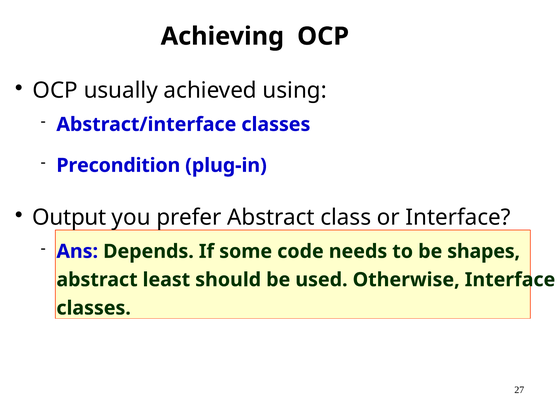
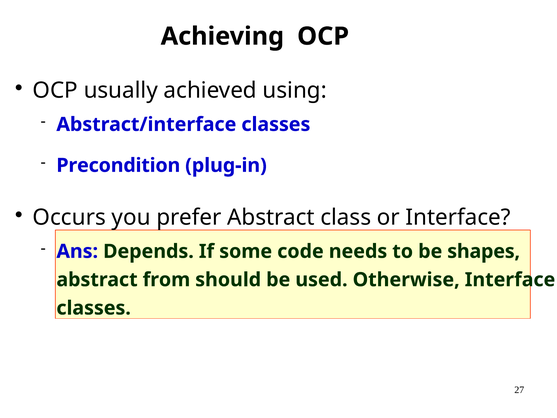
Output: Output -> Occurs
least: least -> from
